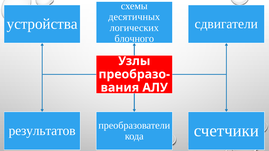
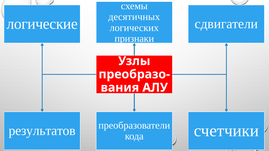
устройства: устройства -> логические
блочного: блочного -> признаки
